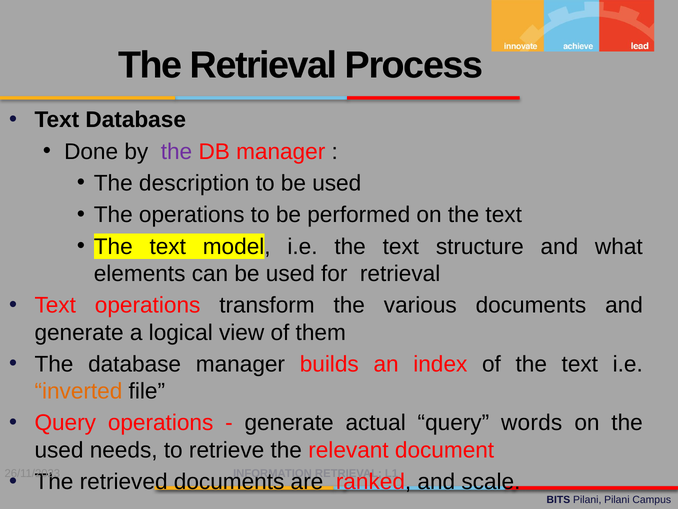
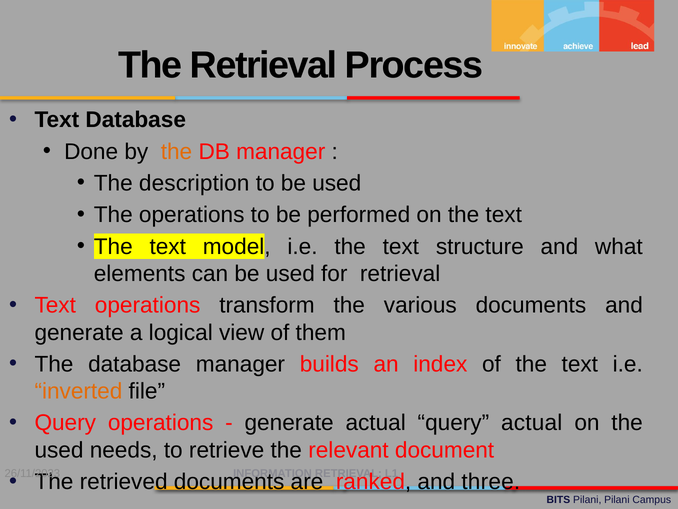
the at (177, 151) colour: purple -> orange
query words: words -> actual
scale: scale -> three
